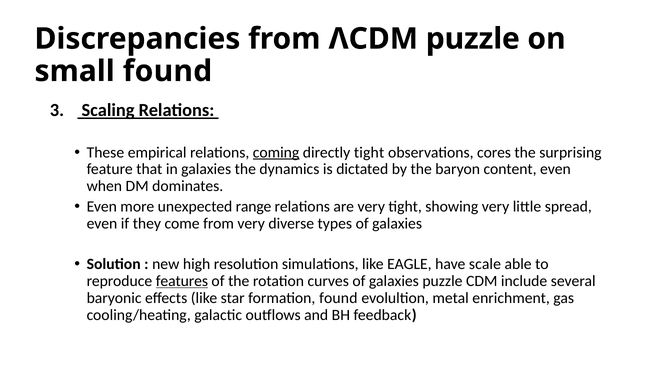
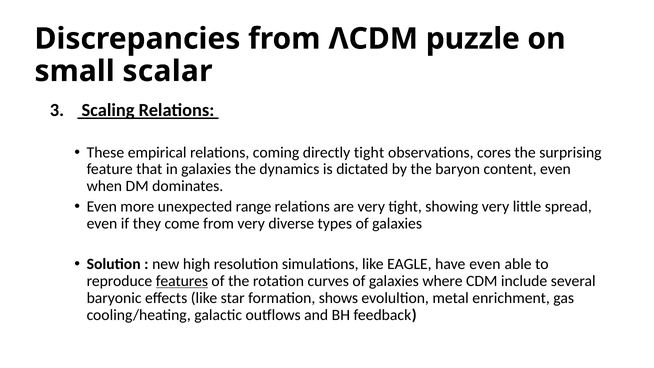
small found: found -> scalar
coming underline: present -> none
have scale: scale -> even
galaxies puzzle: puzzle -> where
formation found: found -> shows
